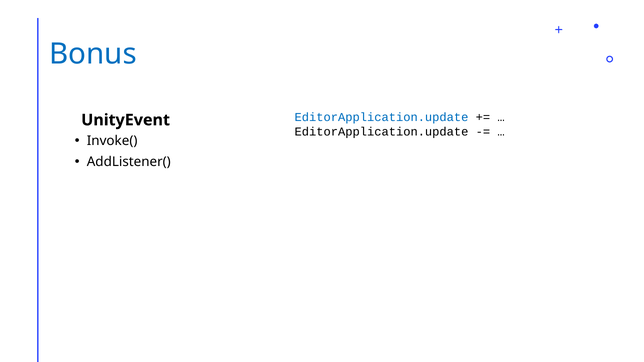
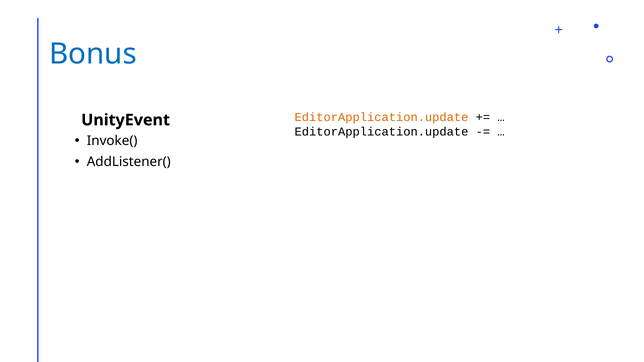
EditorApplication.update at (382, 117) colour: blue -> orange
